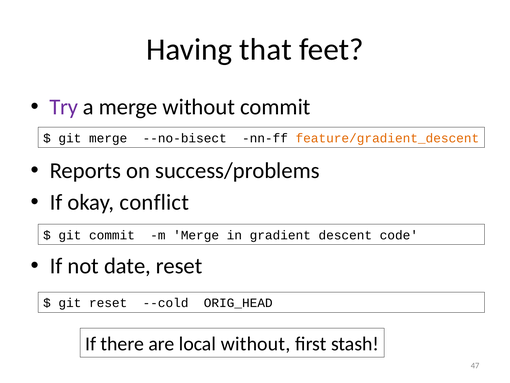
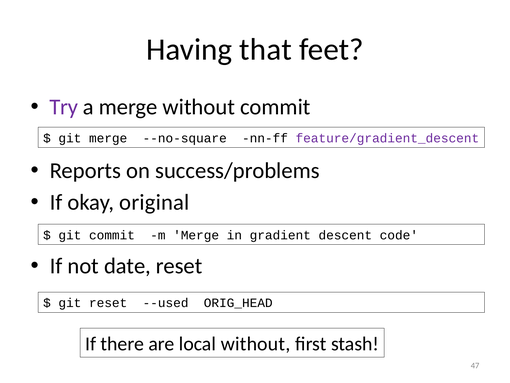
--no-bisect: --no-bisect -> --no-square
feature/gradient_descent colour: orange -> purple
conflict: conflict -> original
--cold: --cold -> --used
